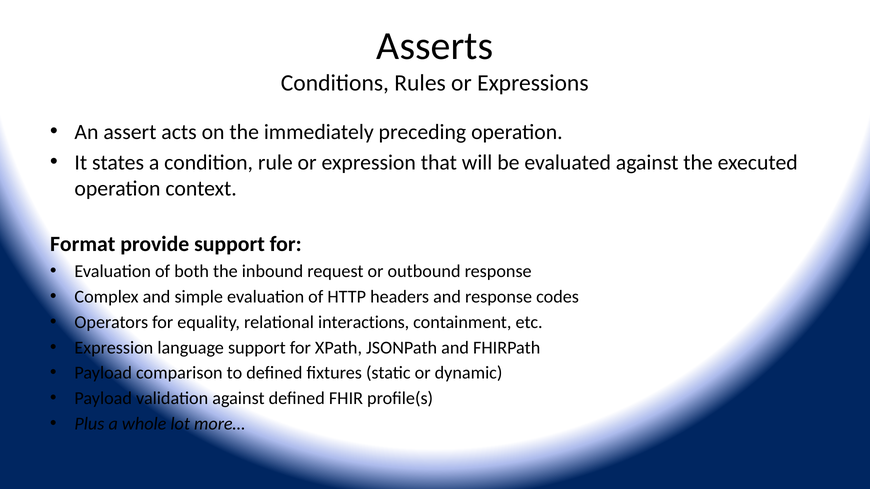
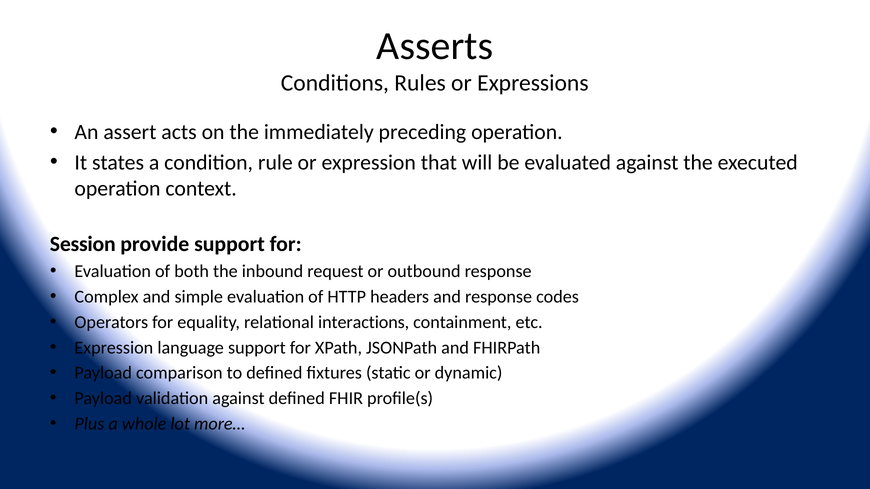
Format: Format -> Session
